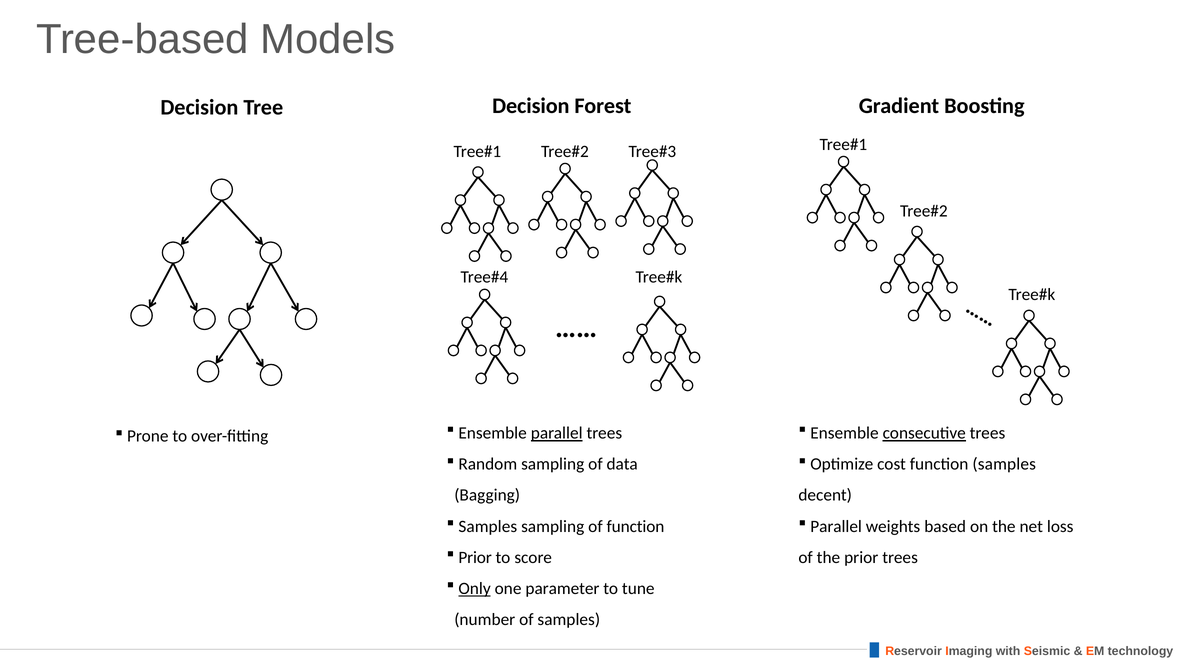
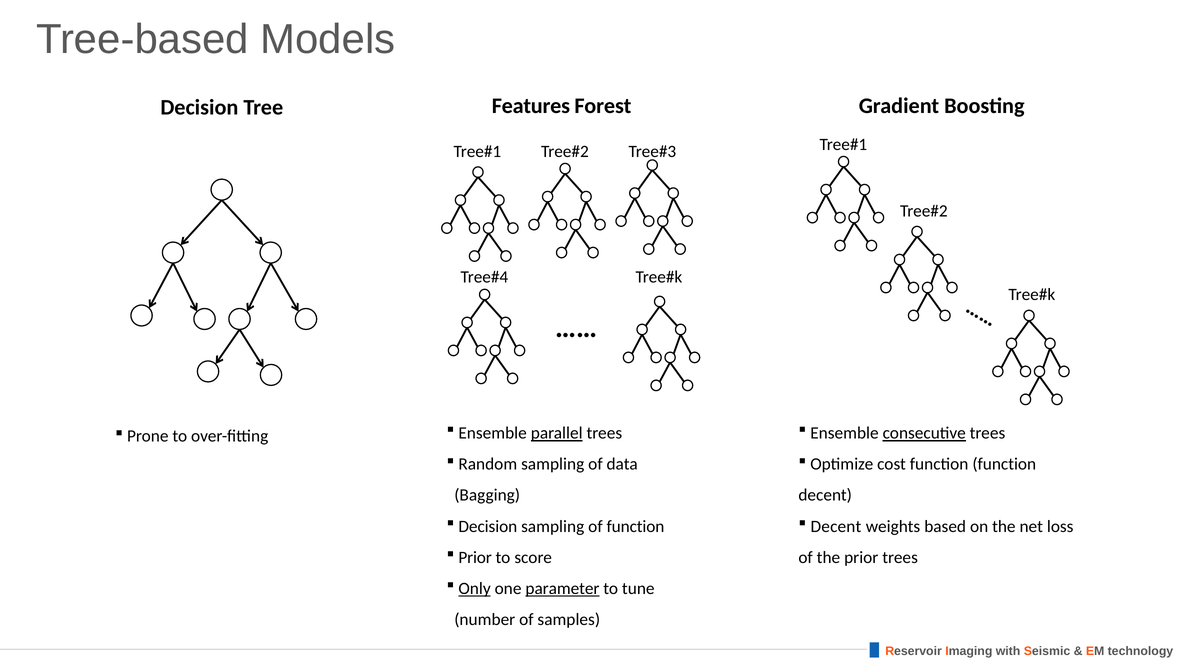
Tree Decision: Decision -> Features
function samples: samples -> function
Parallel at (836, 527): Parallel -> Decent
Samples at (488, 527): Samples -> Decision
parameter underline: none -> present
